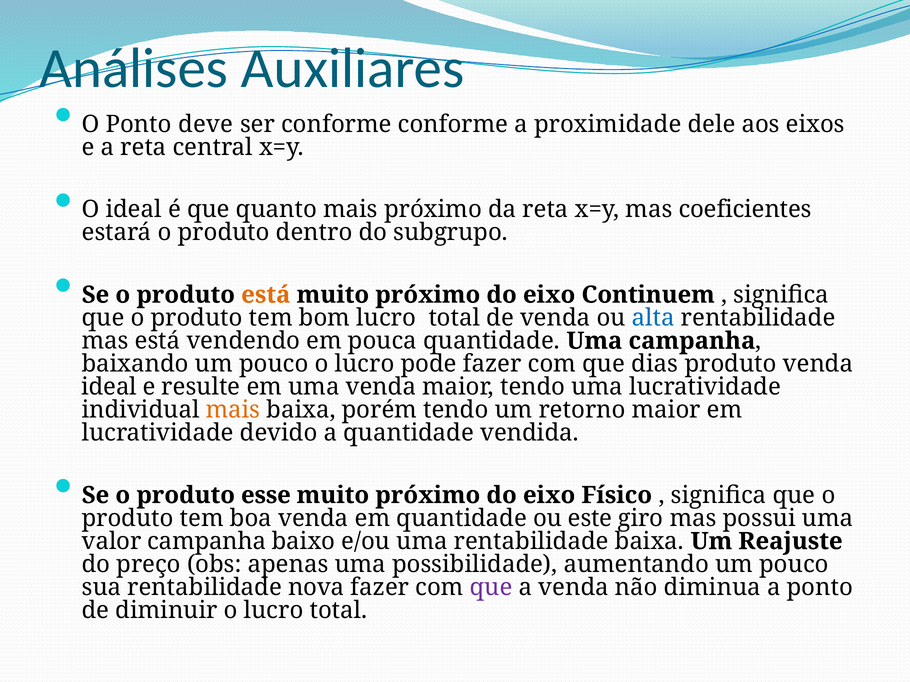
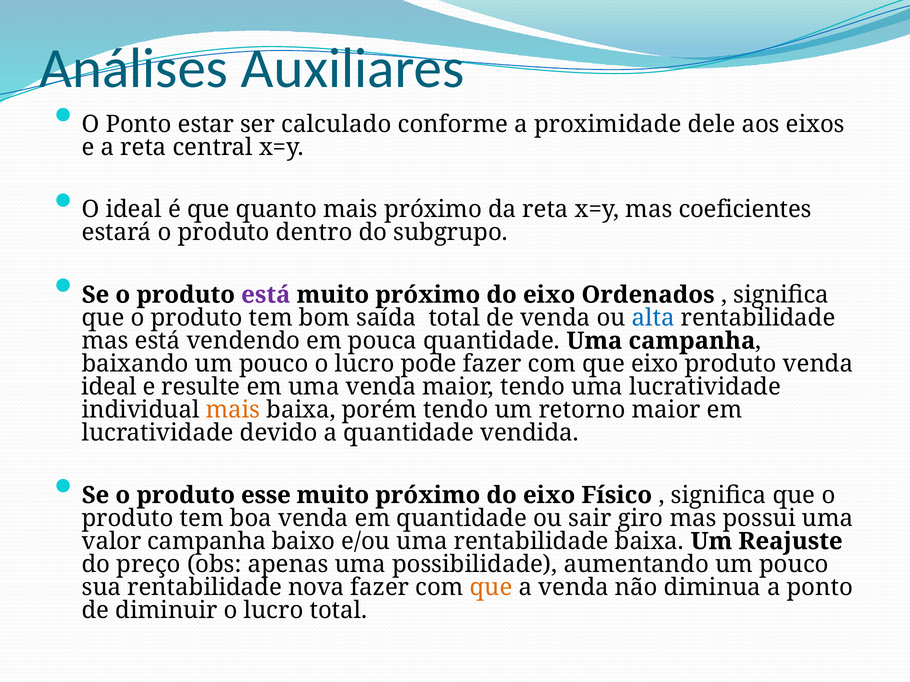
deve: deve -> estar
ser conforme: conforme -> calculado
está at (266, 295) colour: orange -> purple
Continuem: Continuem -> Ordenados
bom lucro: lucro -> saída
que dias: dias -> eixo
este: este -> sair
que at (491, 588) colour: purple -> orange
